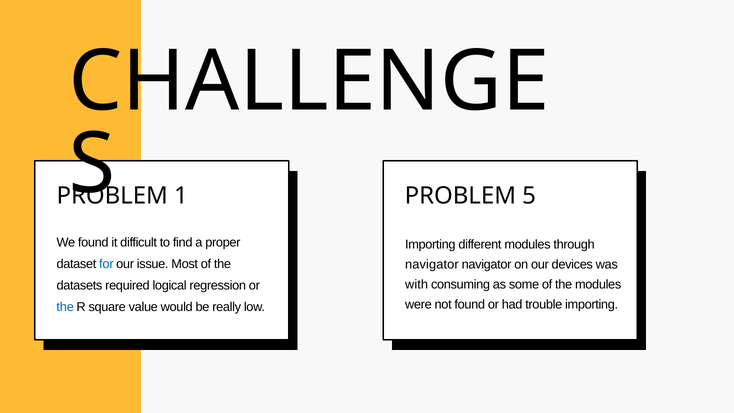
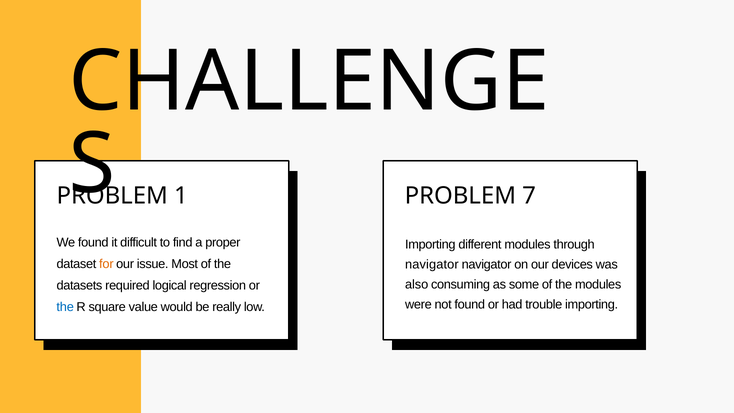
5: 5 -> 7
for colour: blue -> orange
with: with -> also
